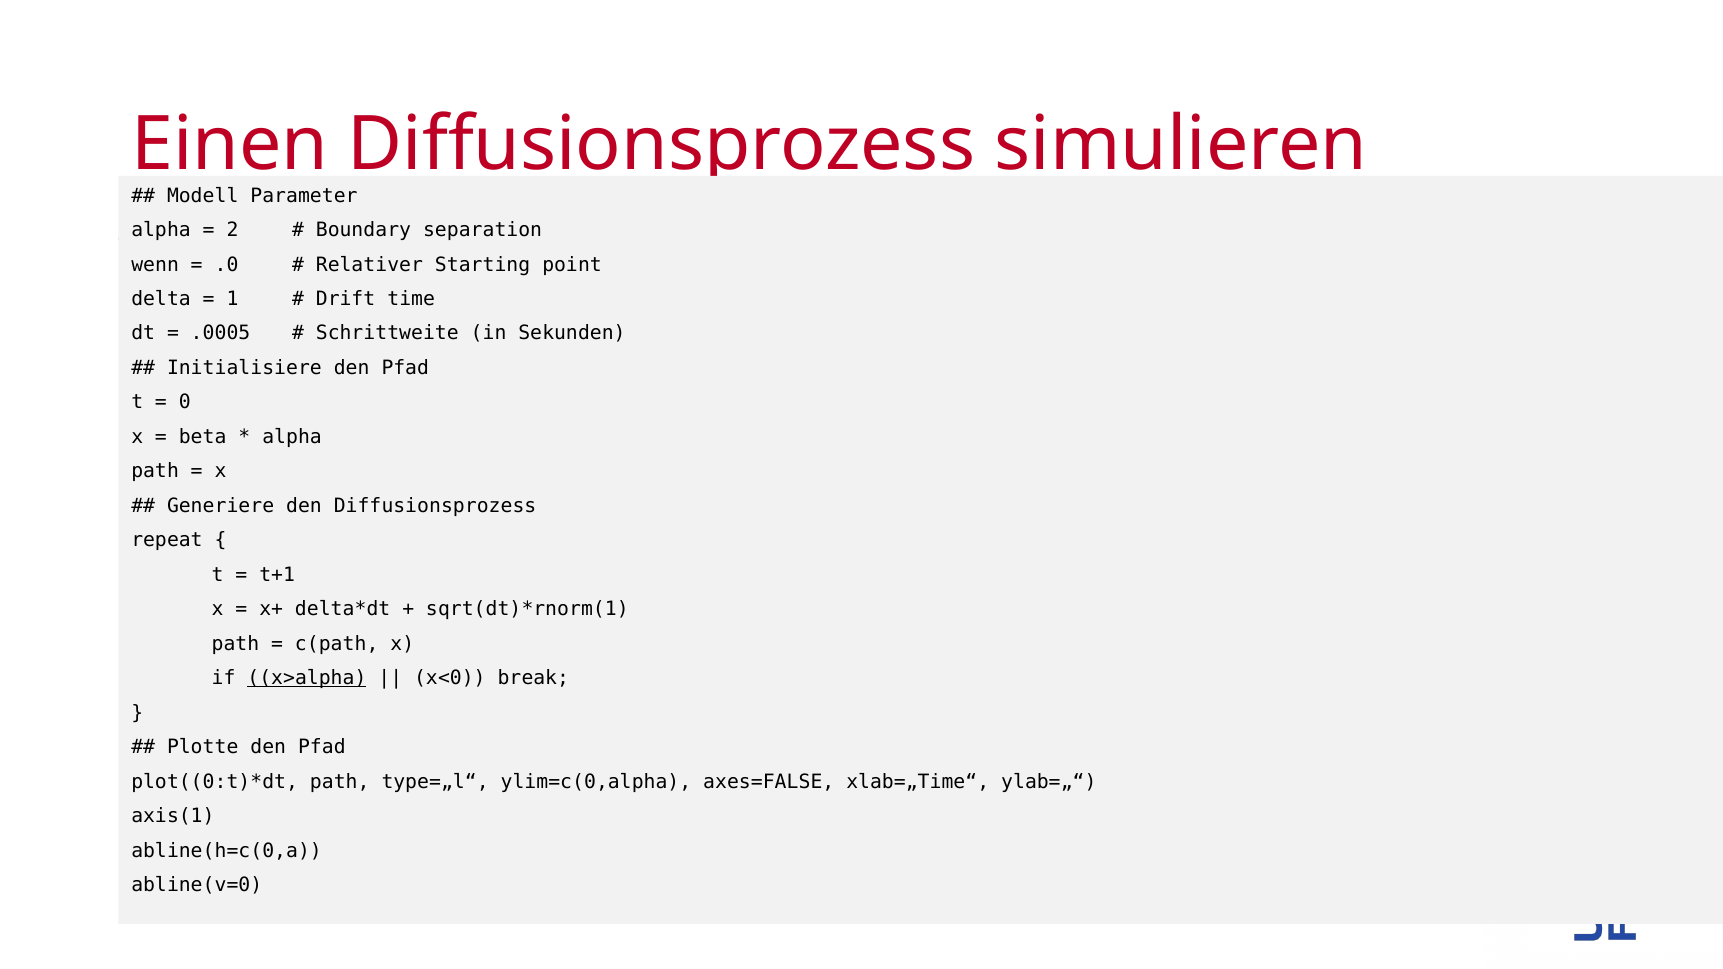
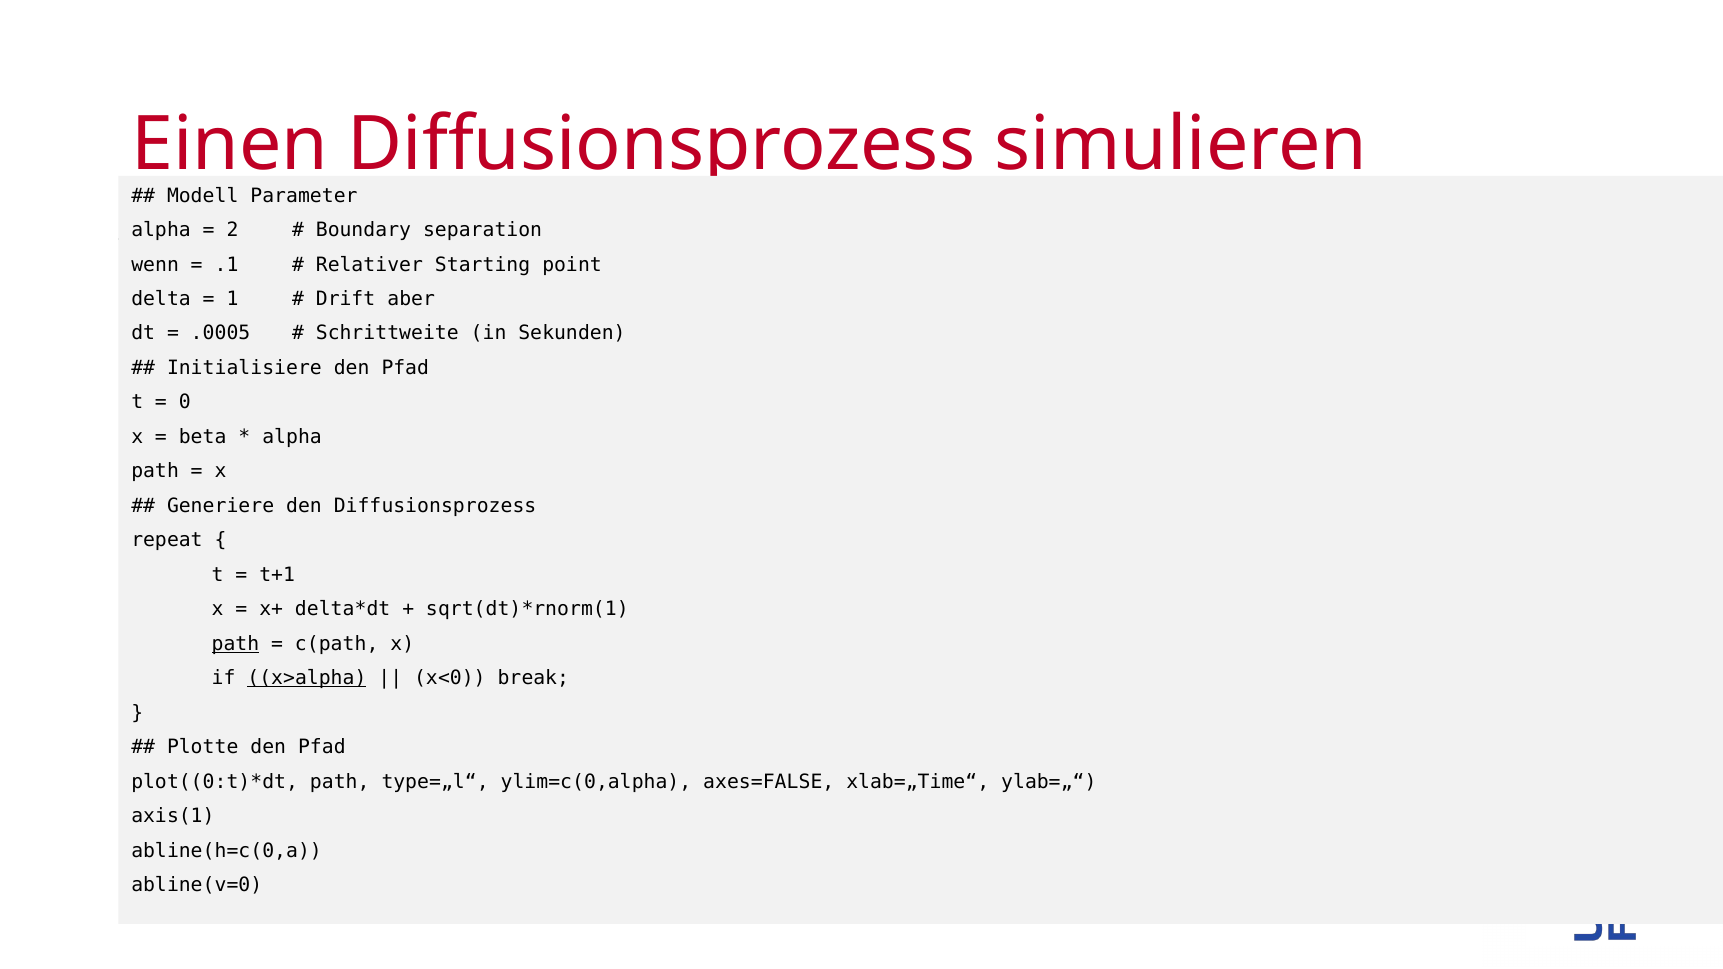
.0: .0 -> .1
time: time -> aber
path at (235, 644) underline: none -> present
